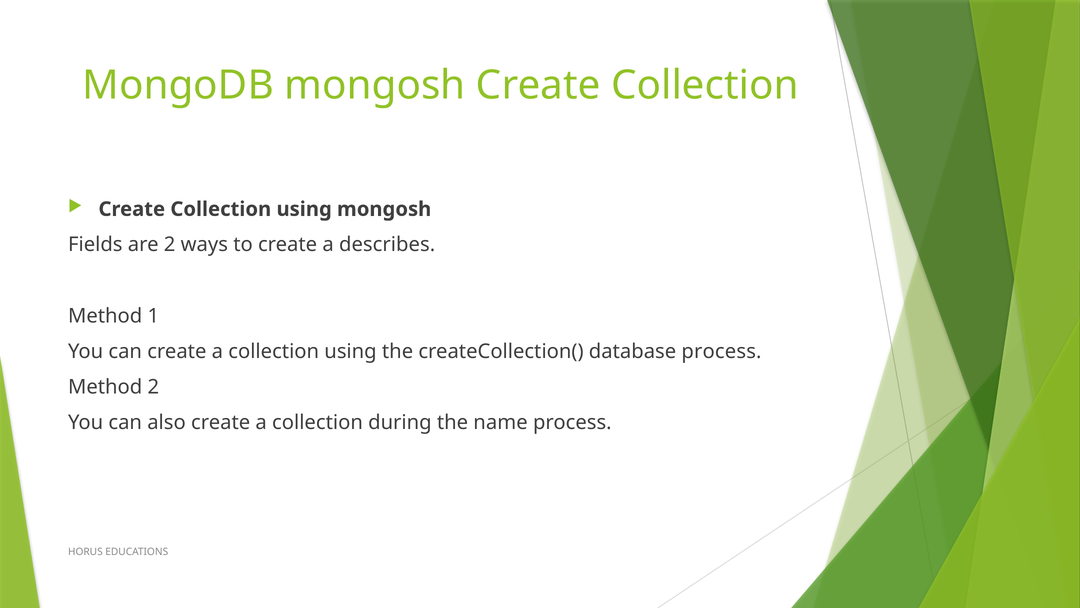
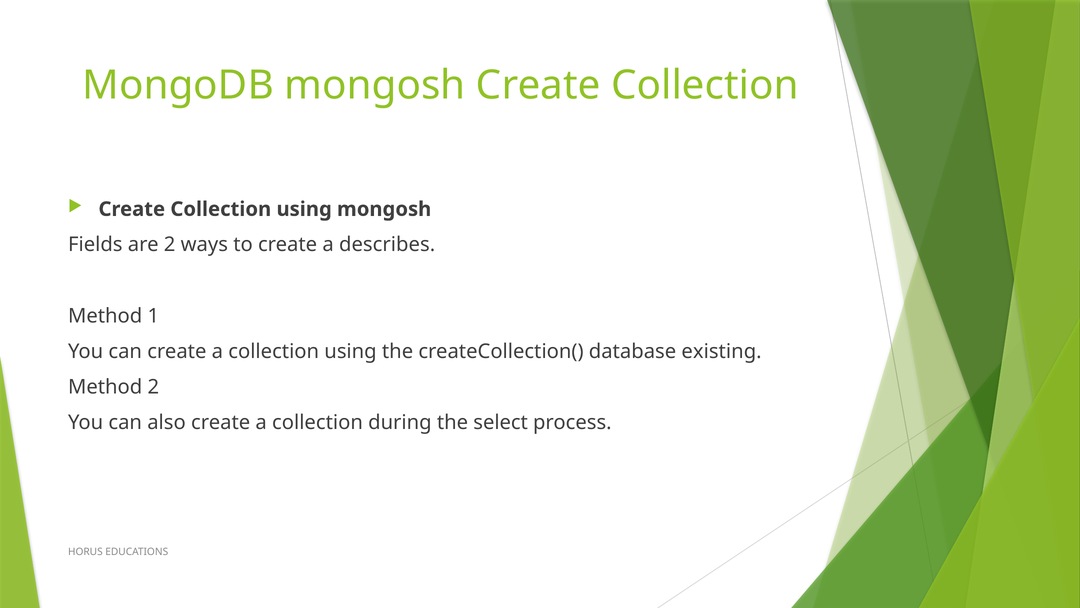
database process: process -> existing
name: name -> select
